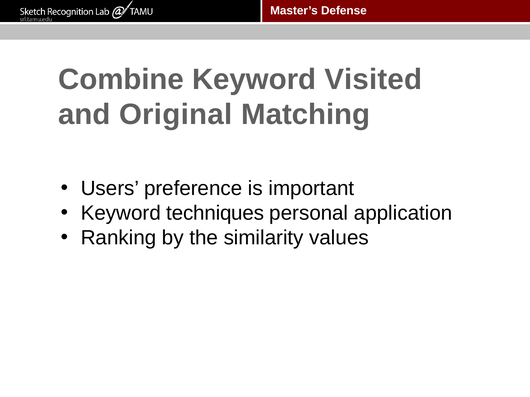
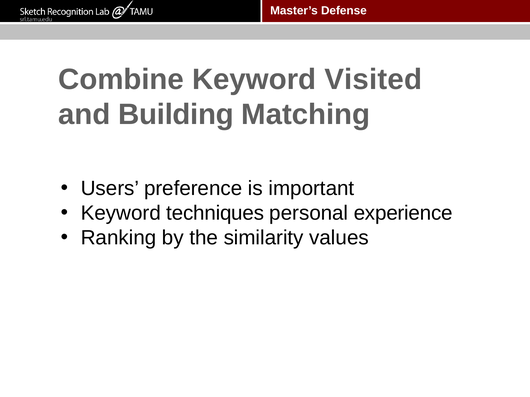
Original: Original -> Building
application: application -> experience
